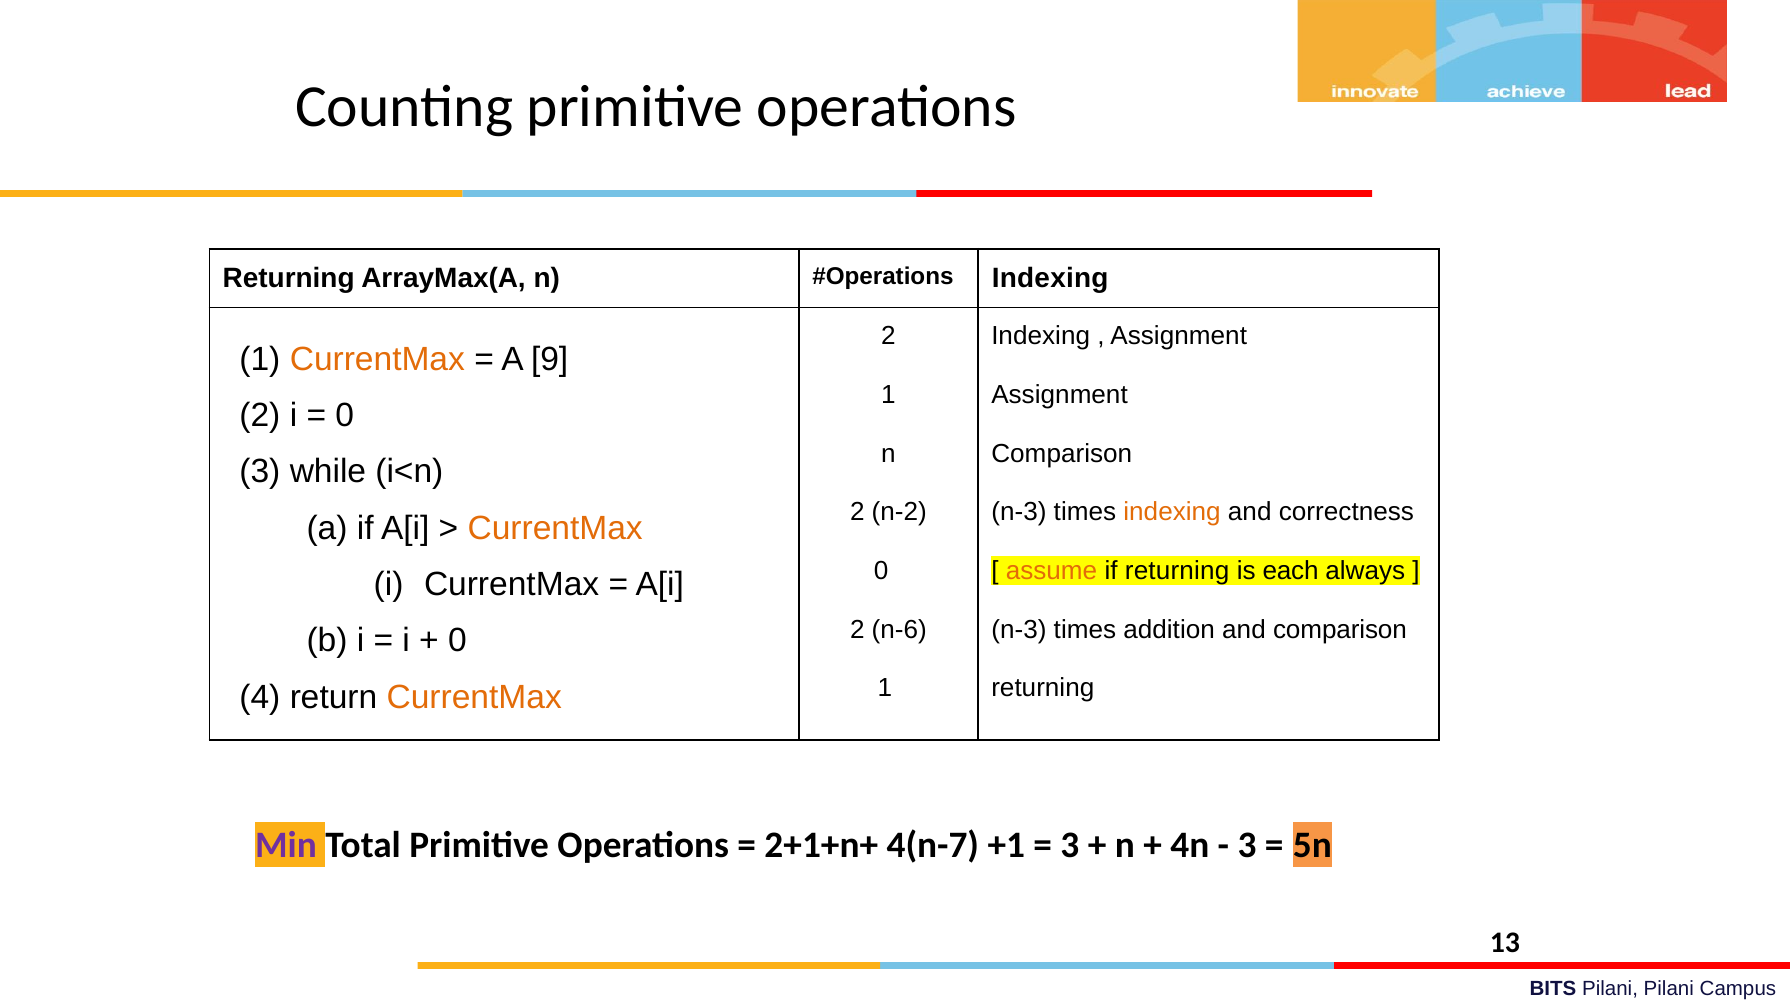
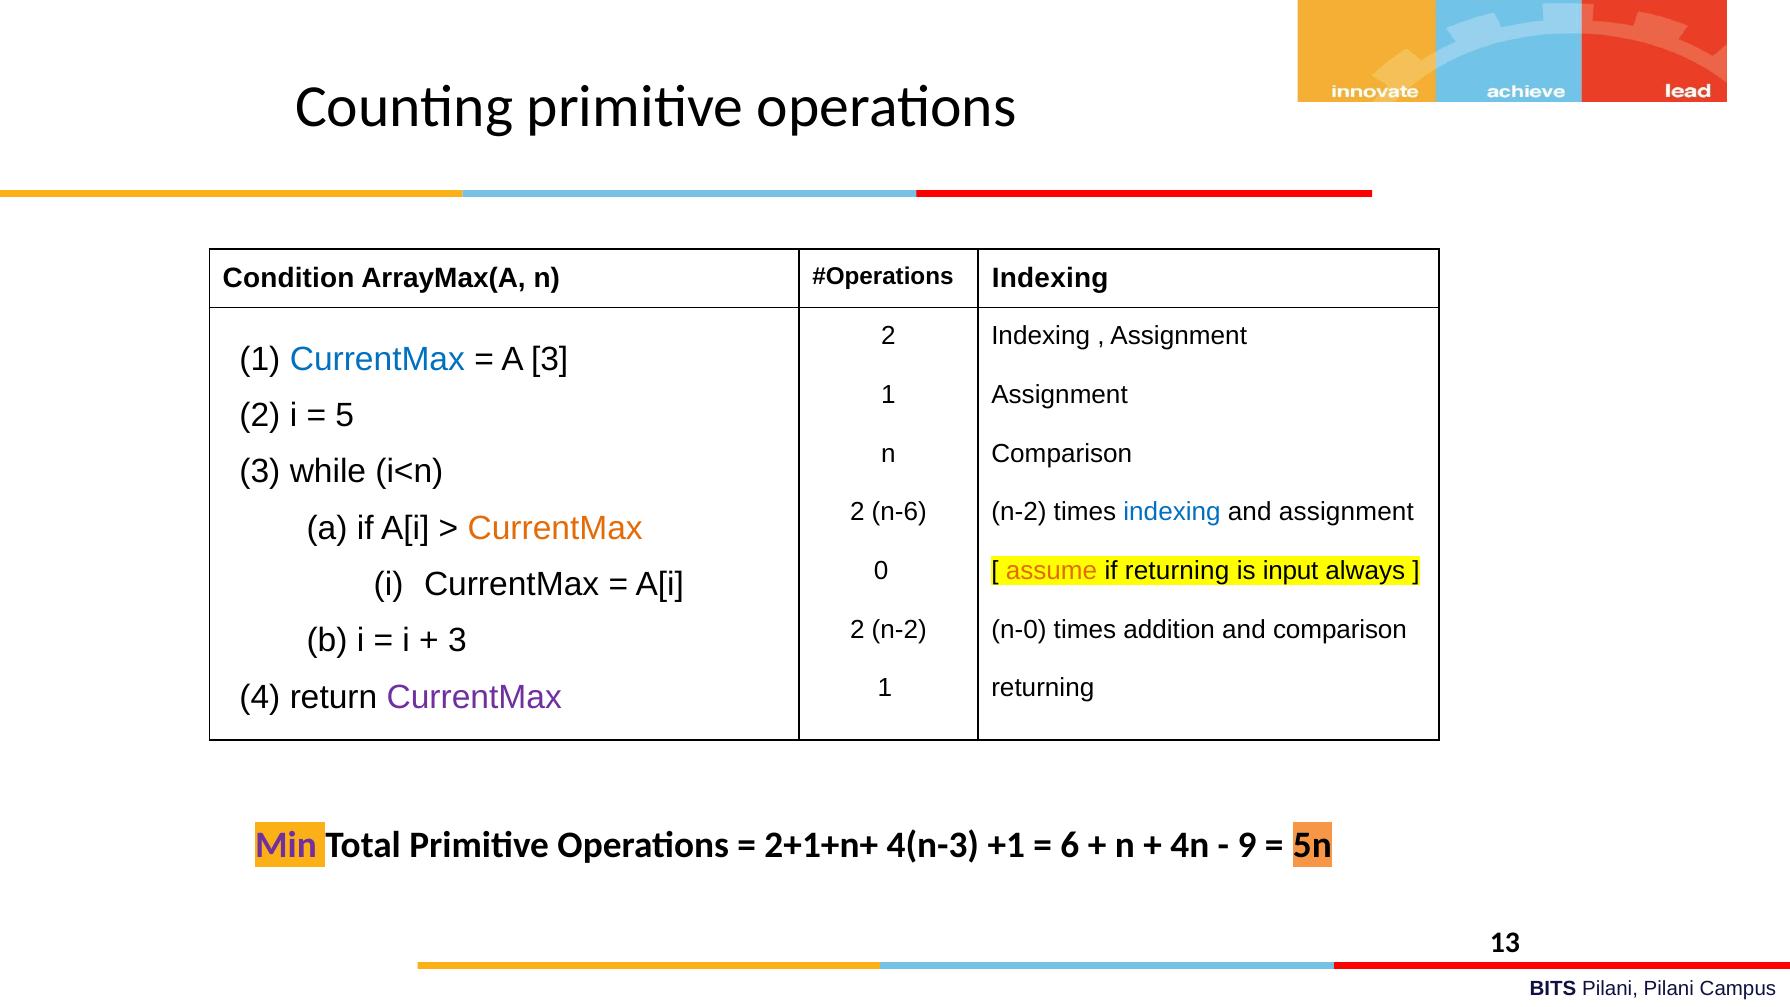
Returning at (289, 278): Returning -> Condition
CurrentMax at (377, 359) colour: orange -> blue
A 9: 9 -> 3
0 at (345, 415): 0 -> 5
n-2: n-2 -> n-6
n-3 at (1019, 512): n-3 -> n-2
indexing at (1172, 512) colour: orange -> blue
and correctness: correctness -> assignment
each: each -> input
2 n-6: n-6 -> n-2
n-3 at (1019, 629): n-3 -> n-0
0 at (457, 641): 0 -> 3
CurrentMax at (474, 697) colour: orange -> purple
4(n-7: 4(n-7 -> 4(n-3
3 at (1070, 845): 3 -> 6
3 at (1247, 845): 3 -> 9
